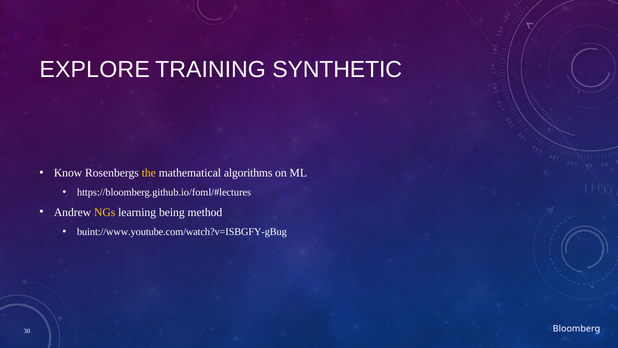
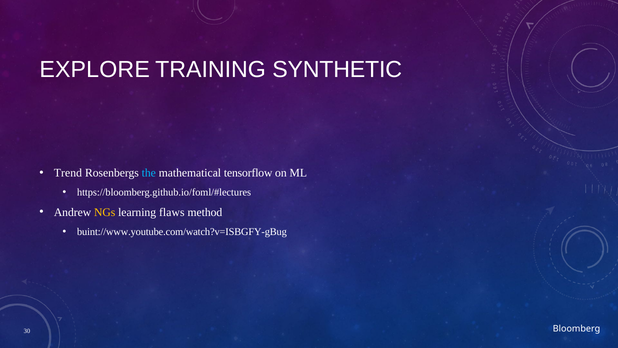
Know: Know -> Trend
the colour: yellow -> light blue
algorithms: algorithms -> tensorflow
being: being -> flaws
